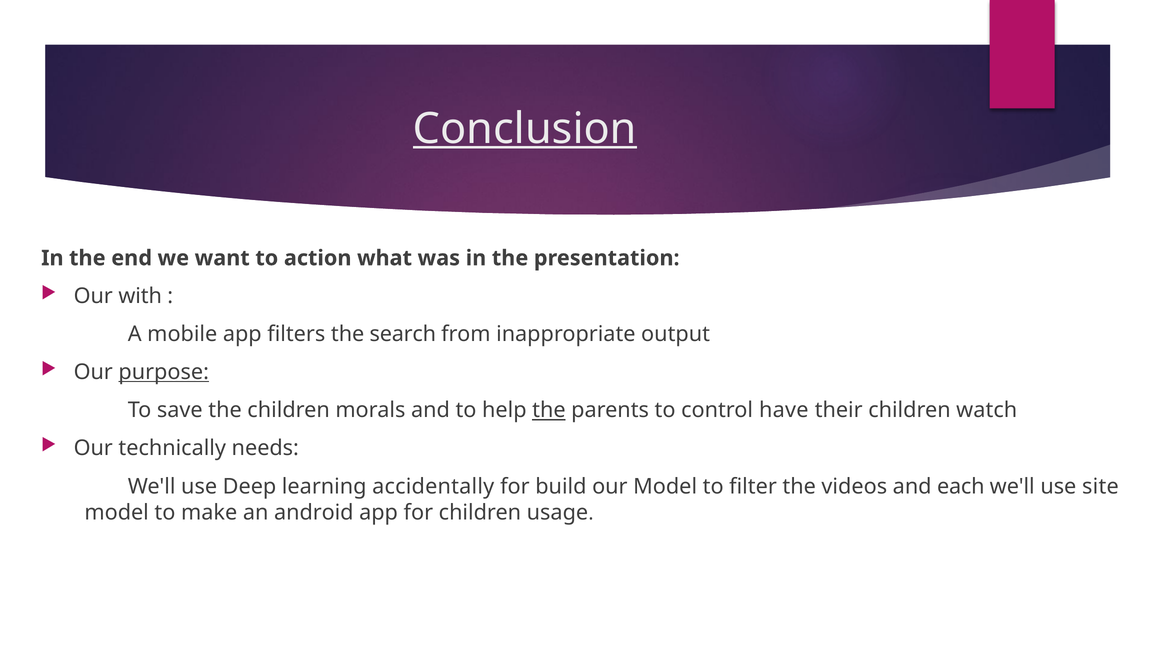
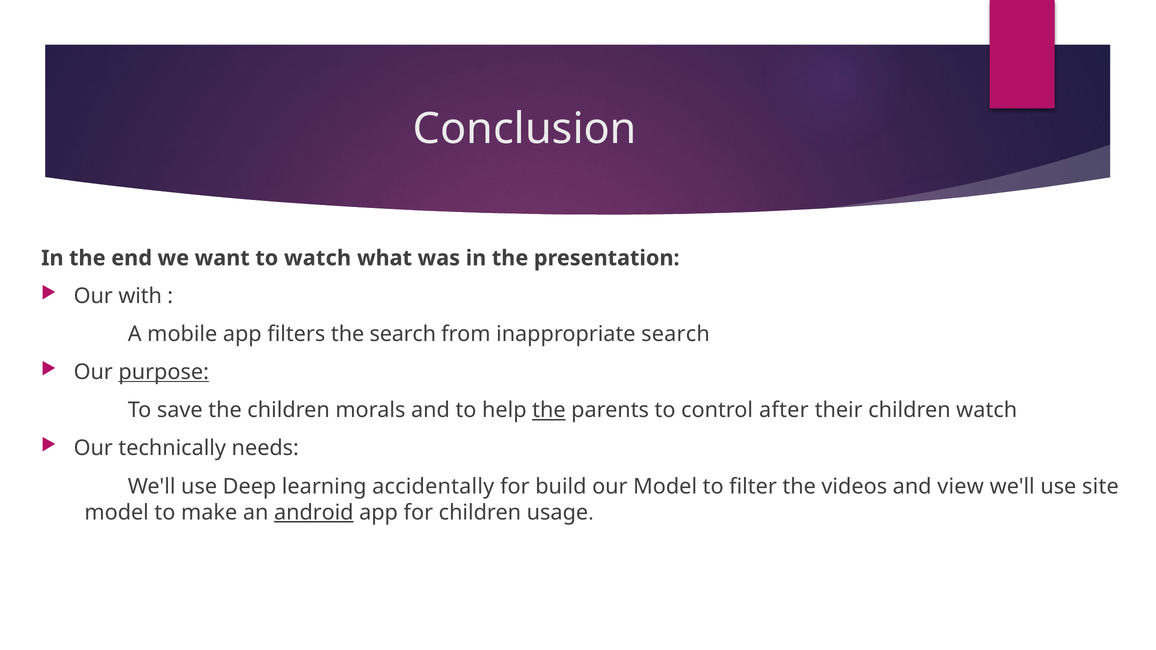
Conclusion underline: present -> none
to action: action -> watch
inappropriate output: output -> search
have: have -> after
each: each -> view
android underline: none -> present
